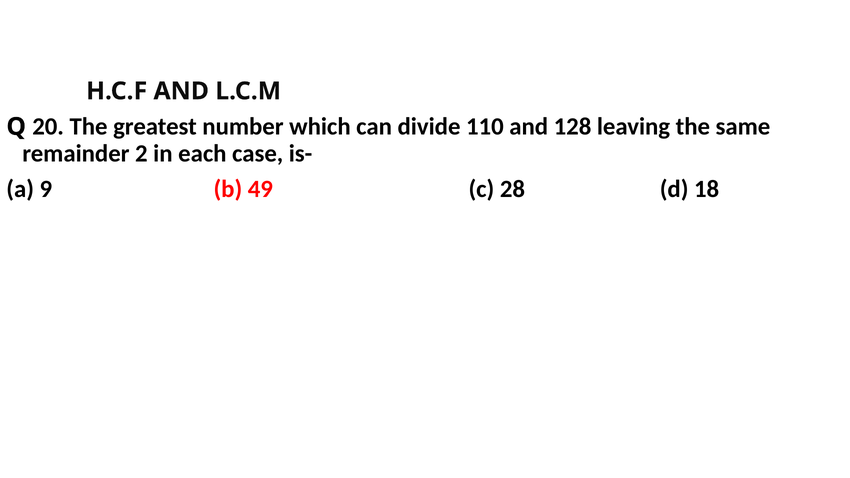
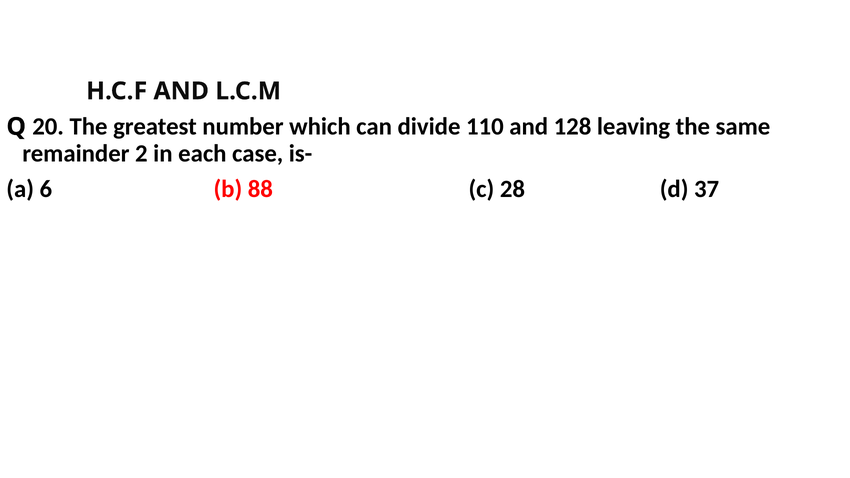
9: 9 -> 6
49: 49 -> 88
18: 18 -> 37
